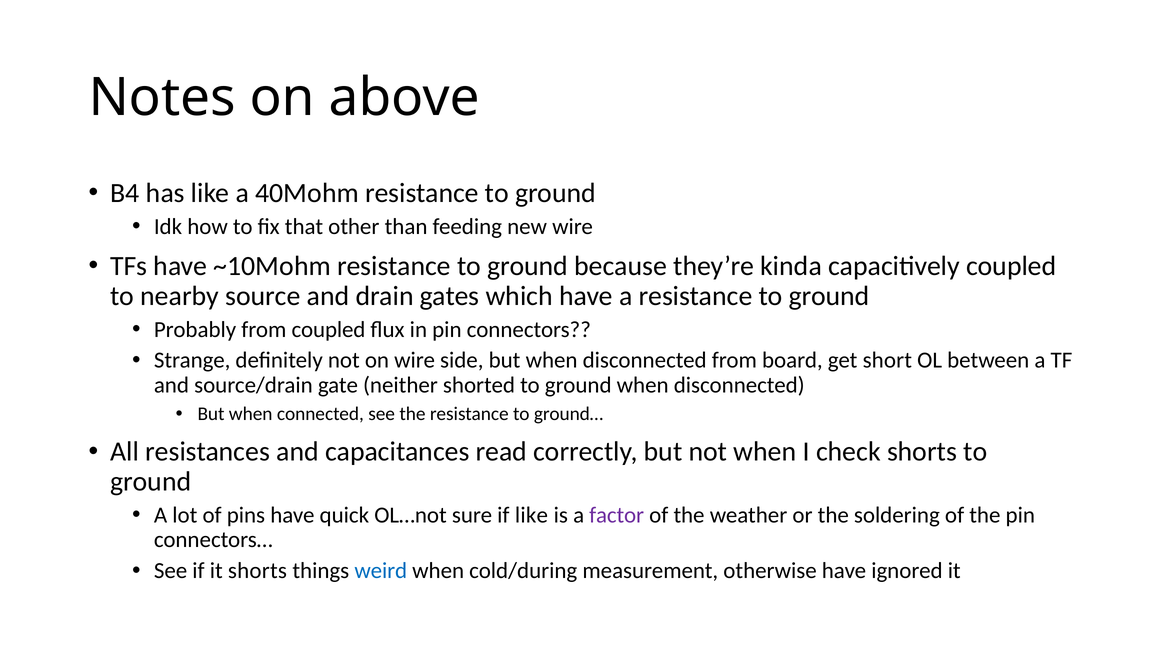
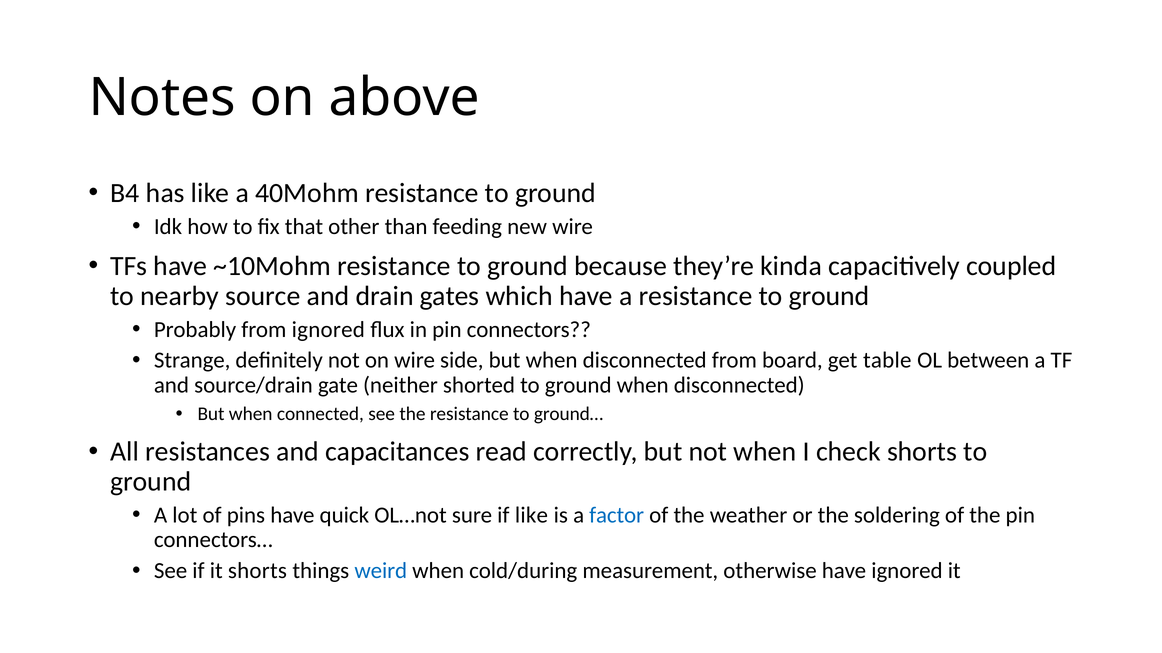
from coupled: coupled -> ignored
short: short -> table
factor colour: purple -> blue
